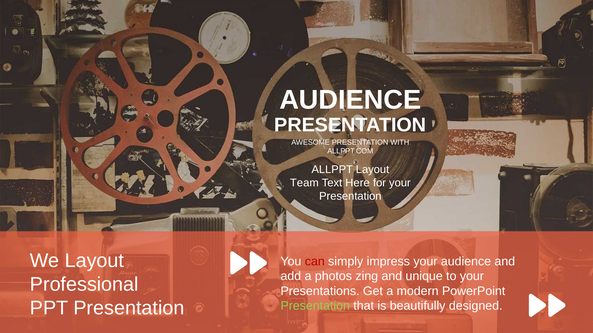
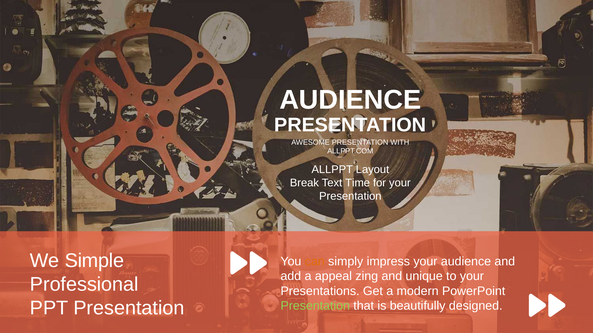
Team: Team -> Break
Here: Here -> Time
We Layout: Layout -> Simple
can colour: red -> orange
photos: photos -> appeal
